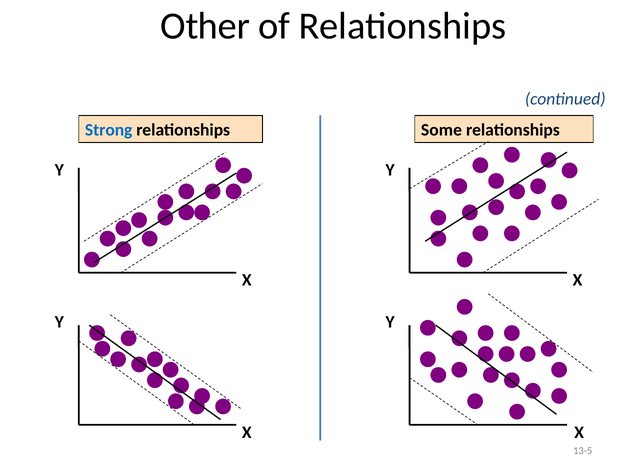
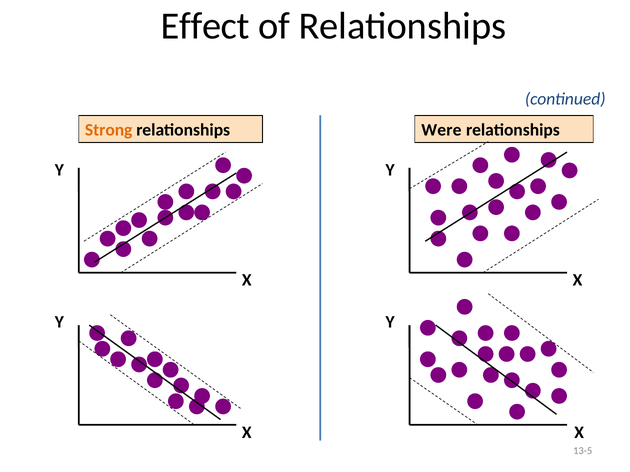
Other: Other -> Effect
Strong colour: blue -> orange
Some: Some -> Were
